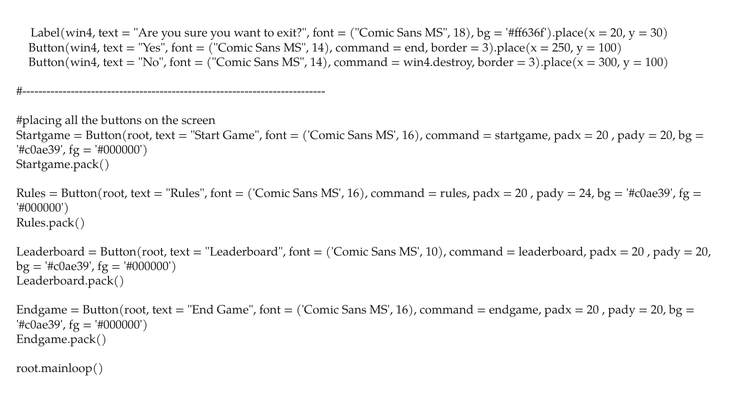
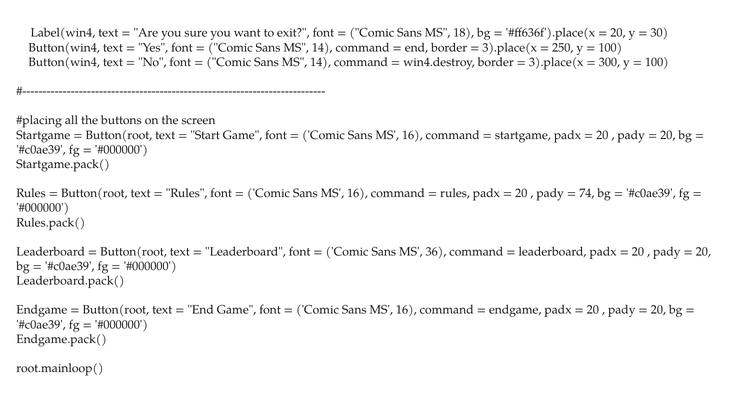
24: 24 -> 74
10: 10 -> 36
